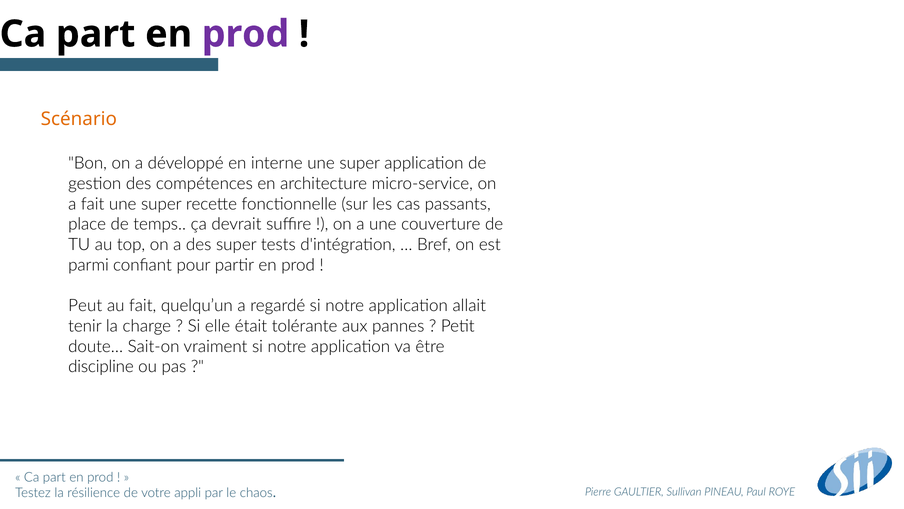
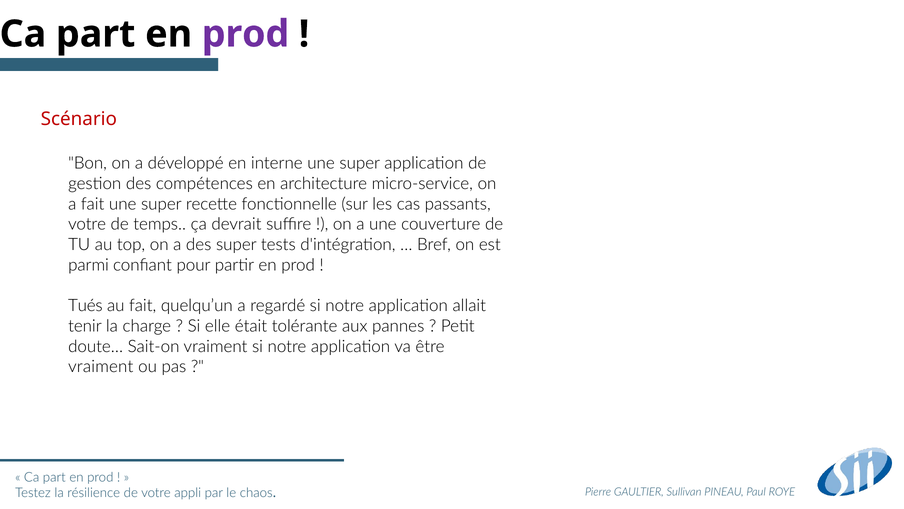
Scénario colour: orange -> red
place at (87, 224): place -> votre
Peut: Peut -> Tués
discipline at (101, 367): discipline -> vraiment
